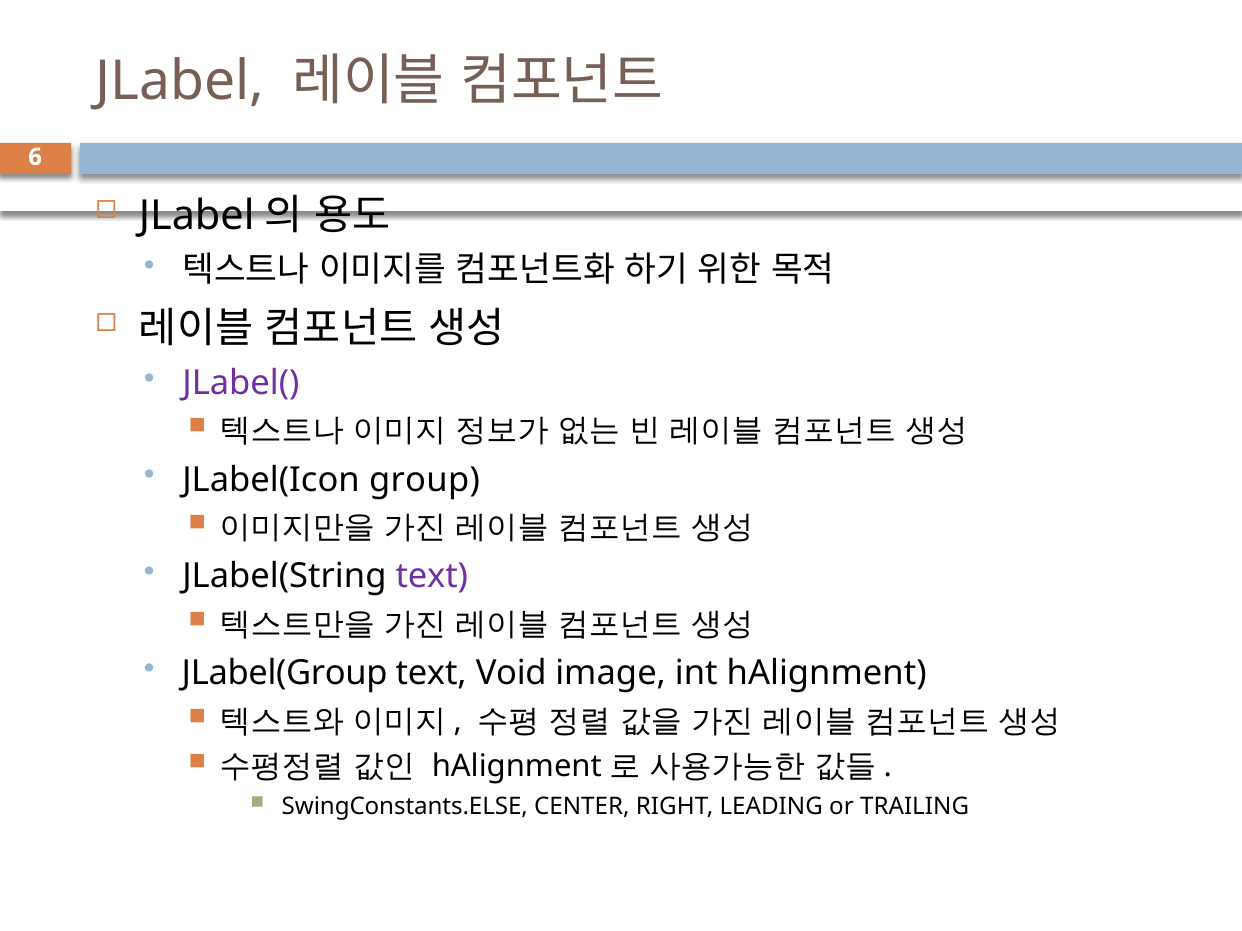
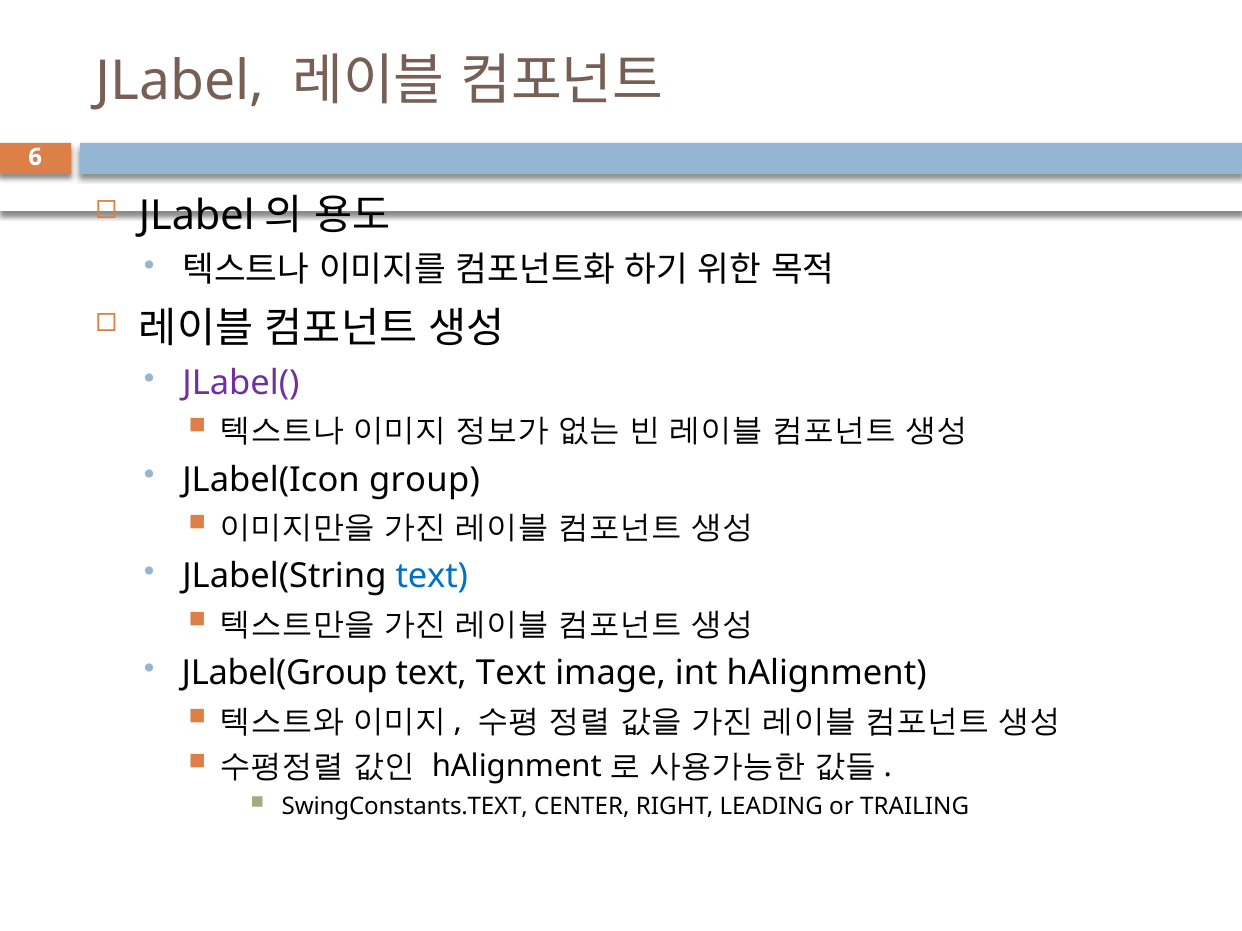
text at (432, 577) colour: purple -> blue
text Void: Void -> Text
SwingConstants.ELSE: SwingConstants.ELSE -> SwingConstants.TEXT
